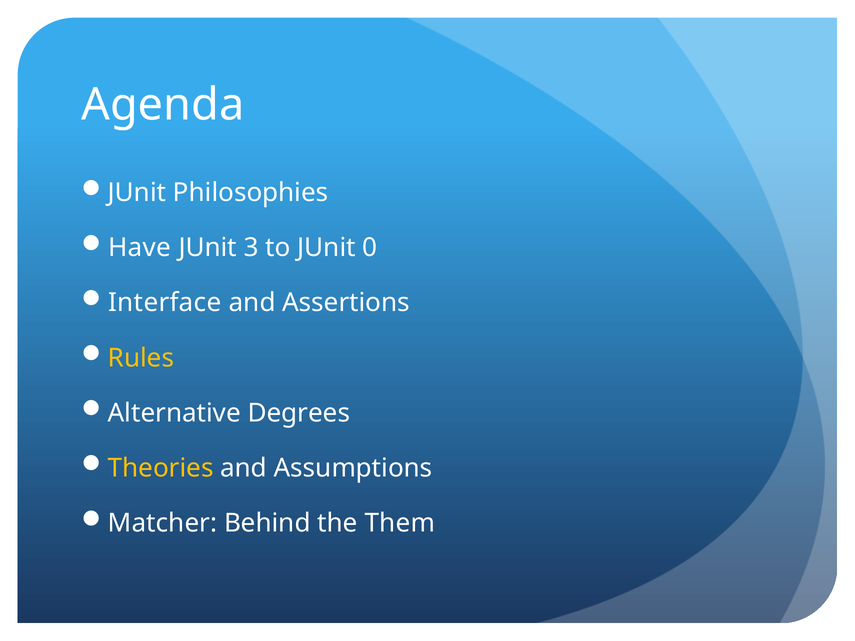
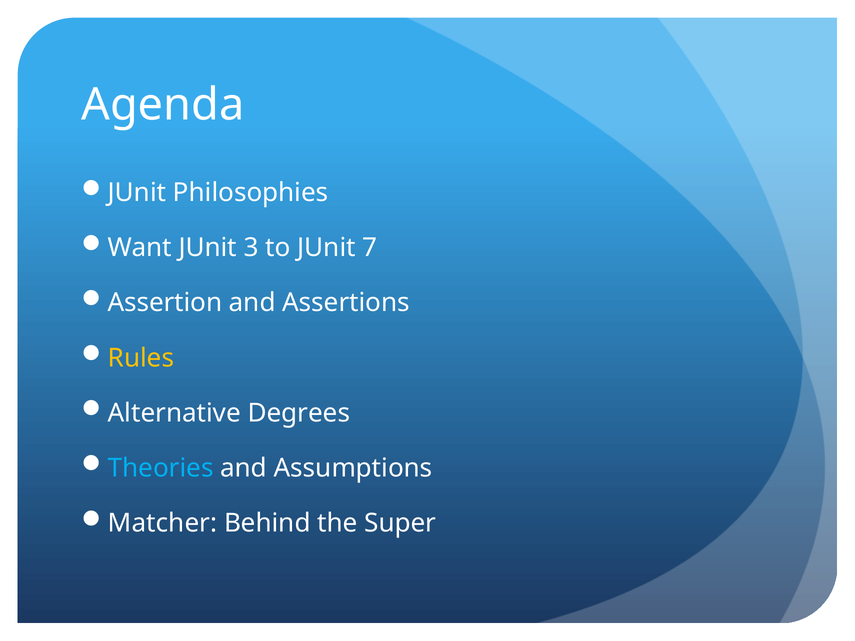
Have: Have -> Want
0: 0 -> 7
Interface: Interface -> Assertion
Theories colour: yellow -> light blue
Them: Them -> Super
